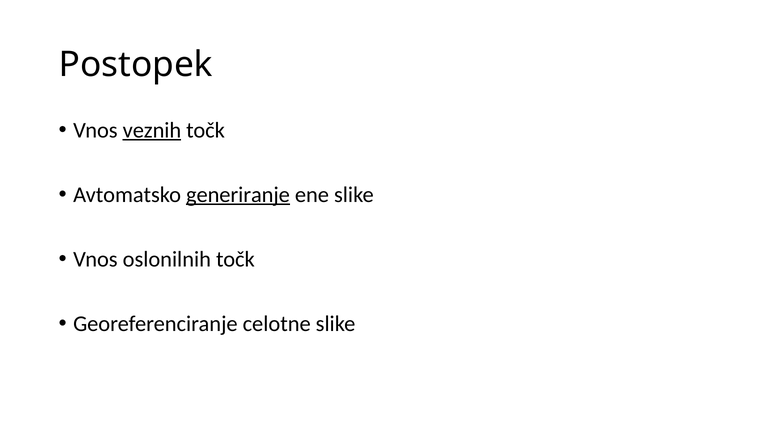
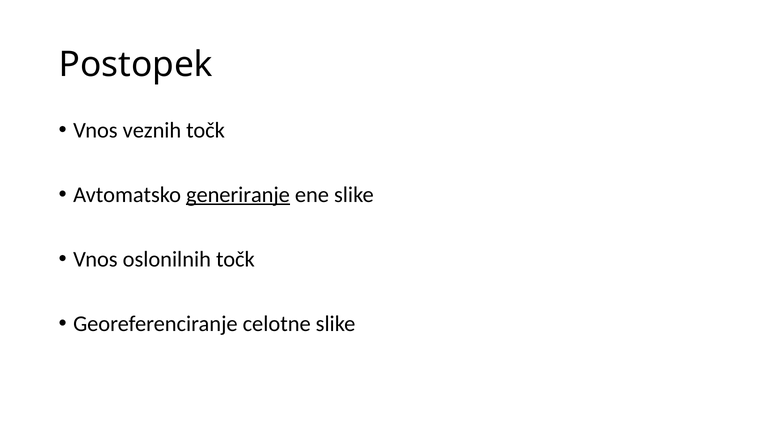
veznih underline: present -> none
